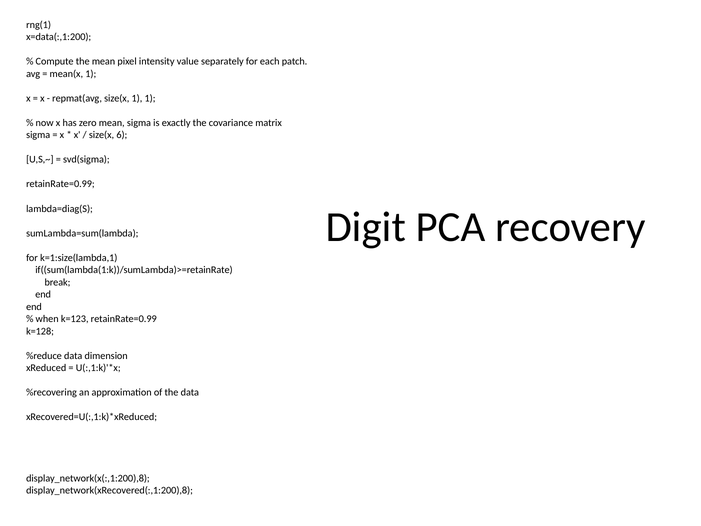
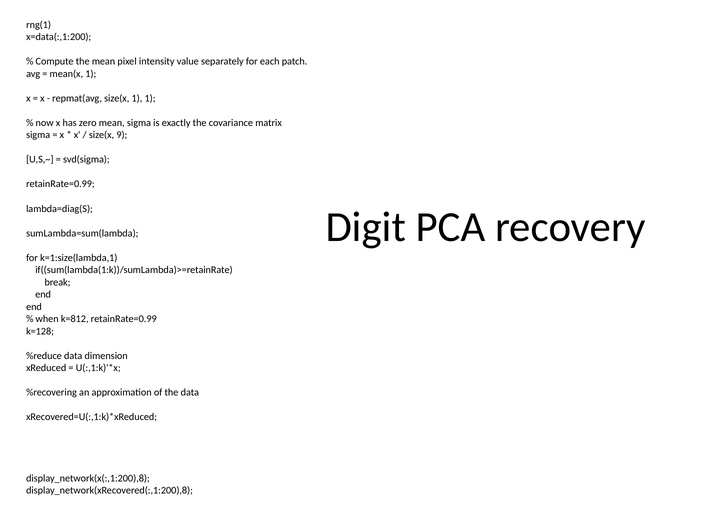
6: 6 -> 9
k=123: k=123 -> k=812
